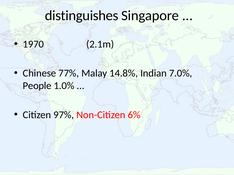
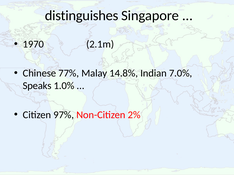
People: People -> Speaks
6%: 6% -> 2%
